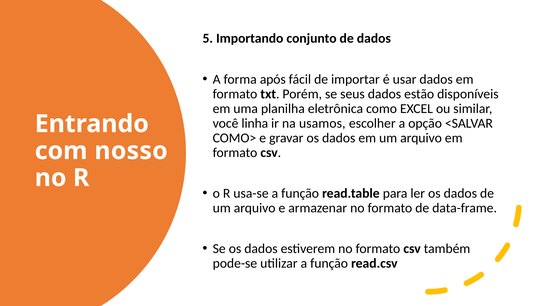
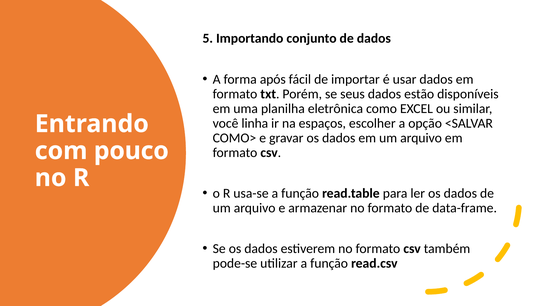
usamos: usamos -> espaços
nosso: nosso -> pouco
